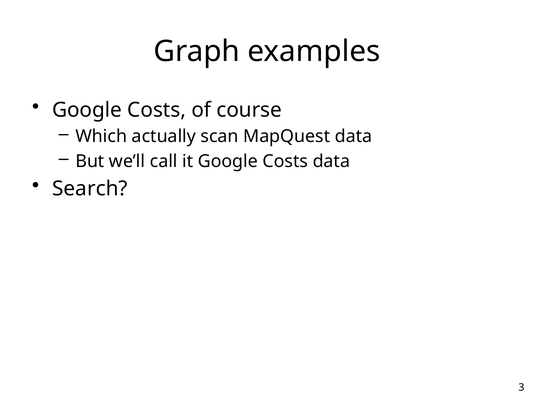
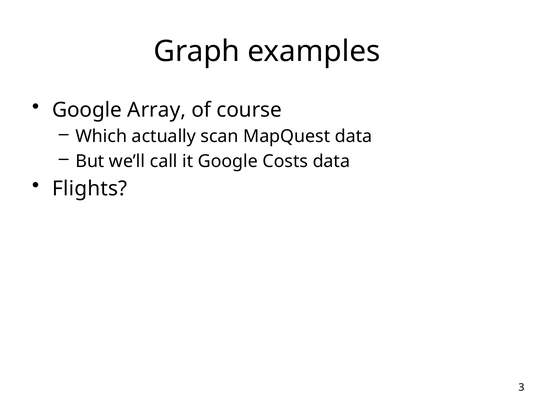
Costs at (157, 110): Costs -> Array
Search: Search -> Flights
